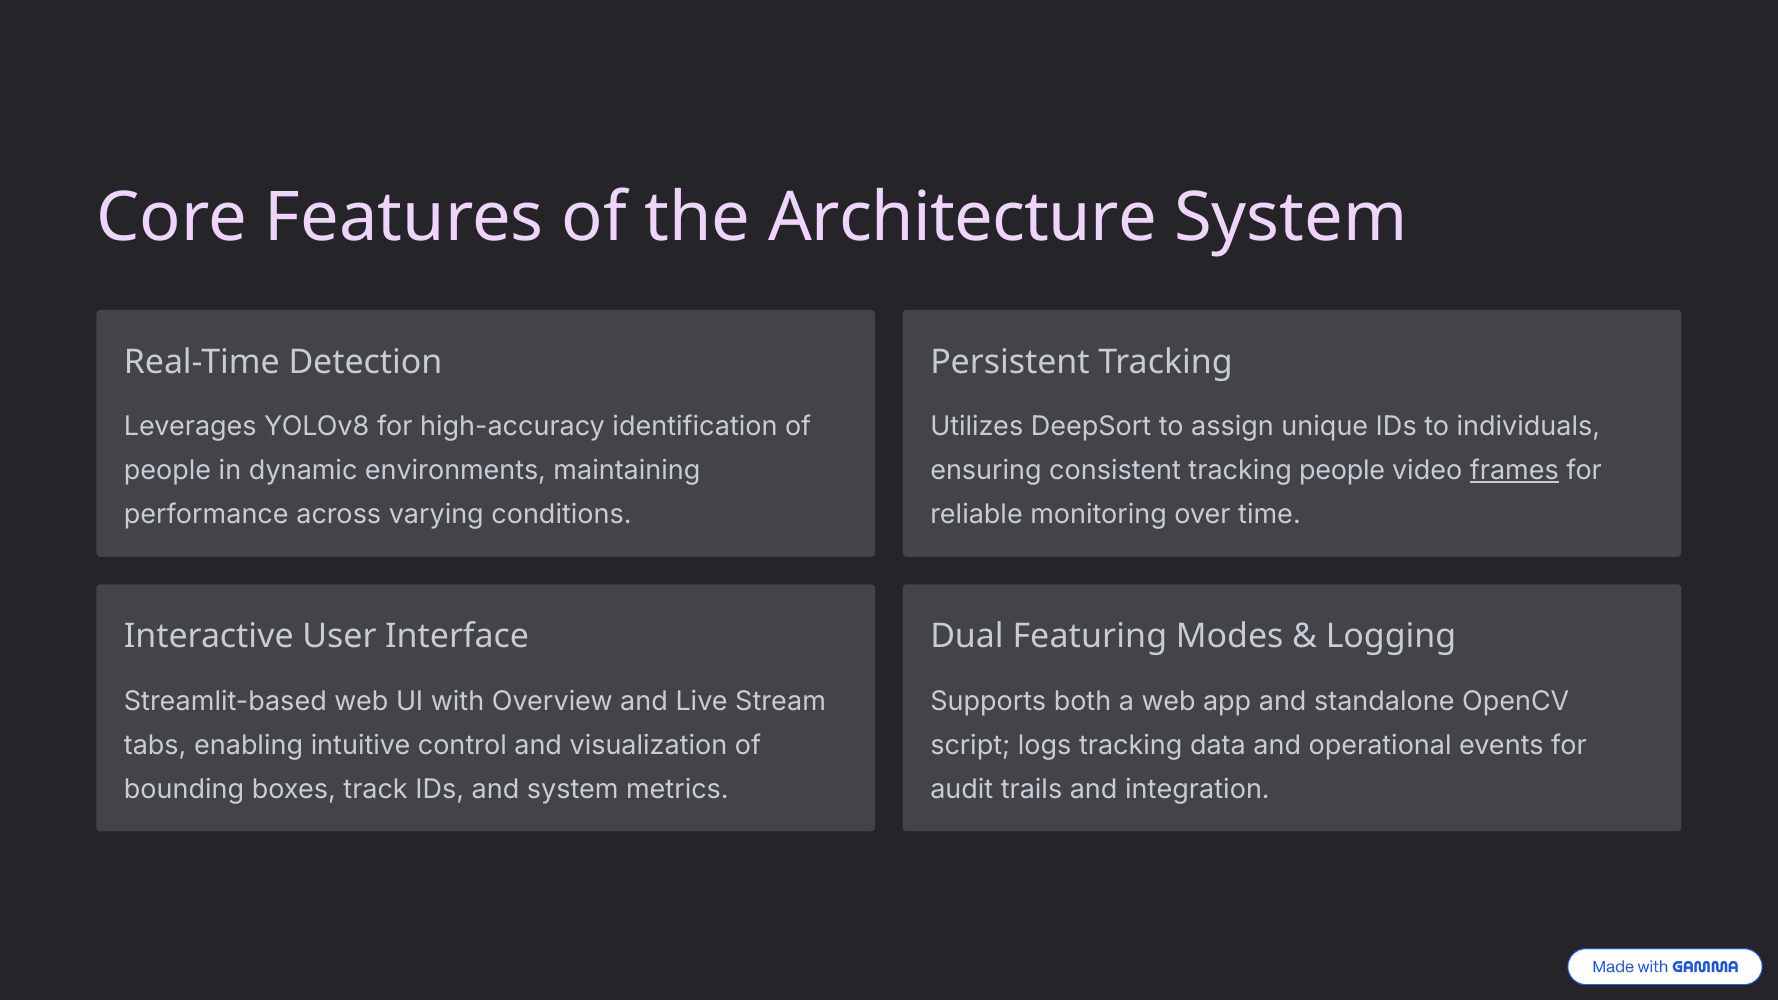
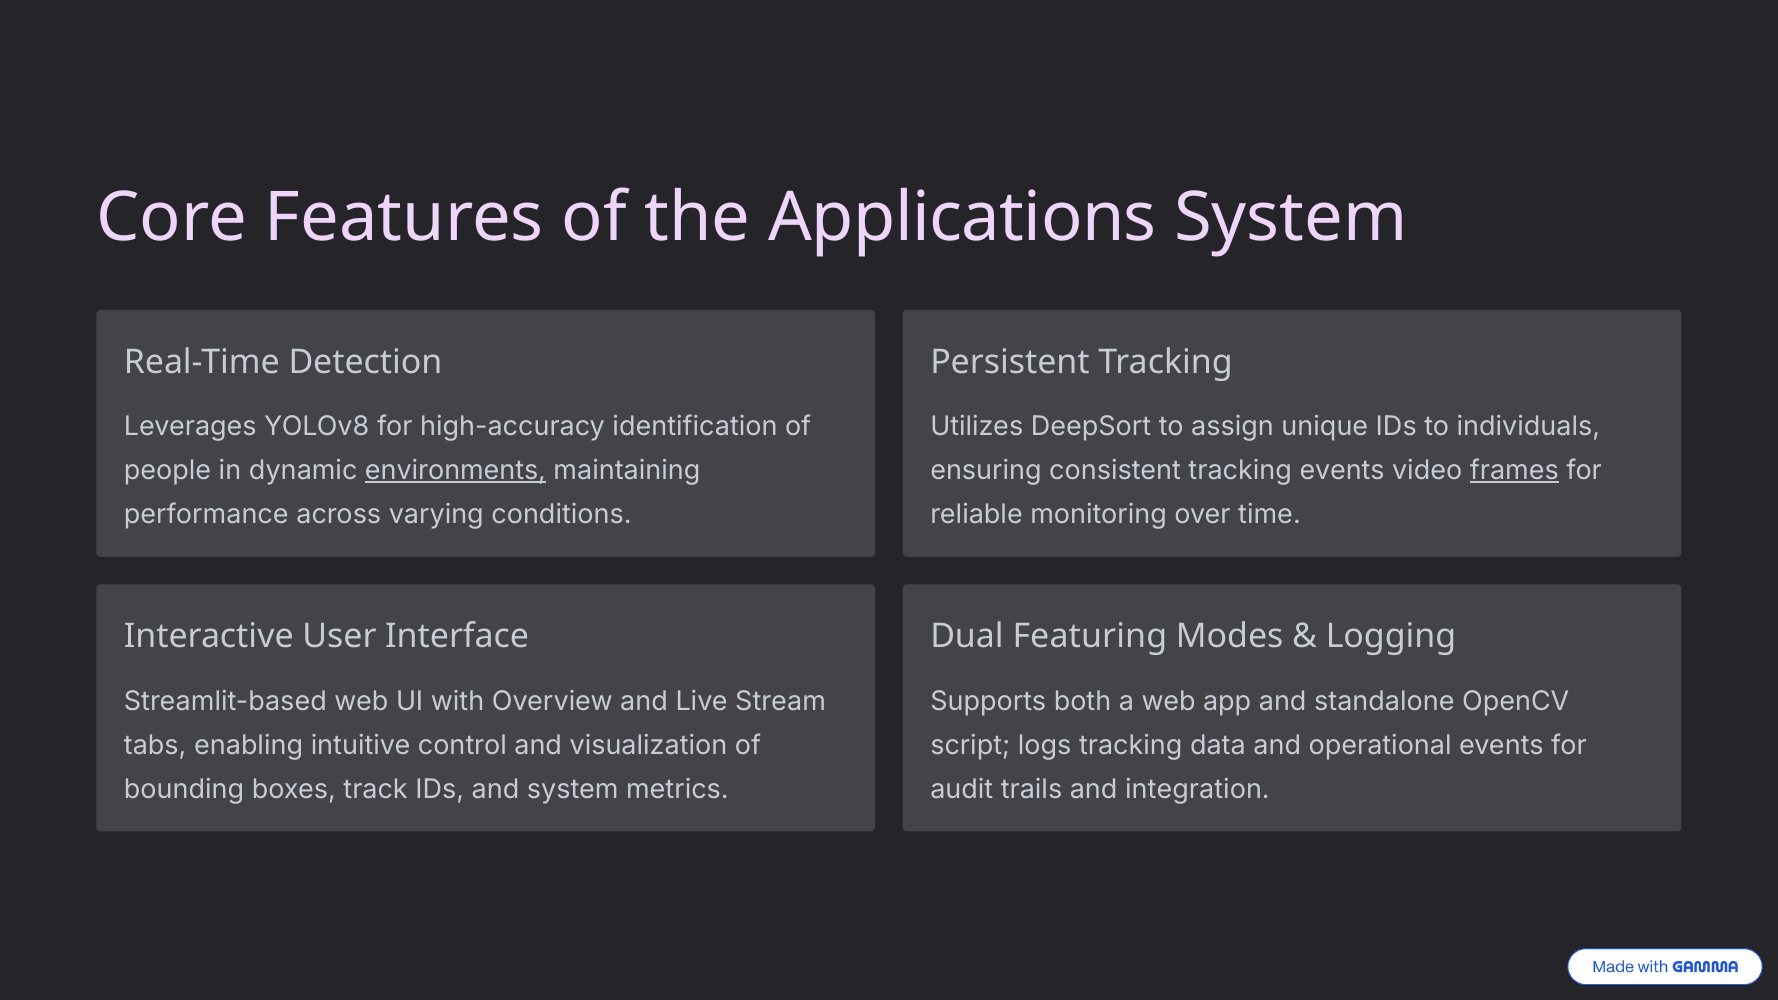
Architecture: Architecture -> Applications
environments underline: none -> present
tracking people: people -> events
